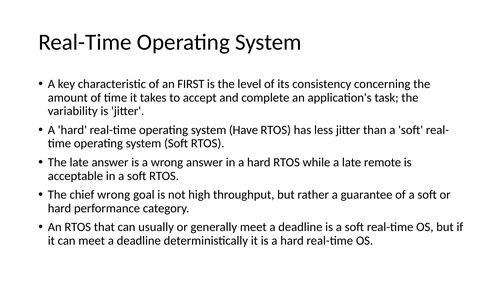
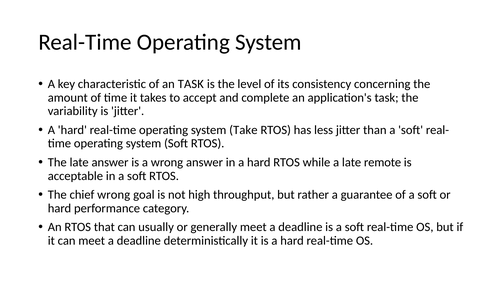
an FIRST: FIRST -> TASK
Have: Have -> Take
